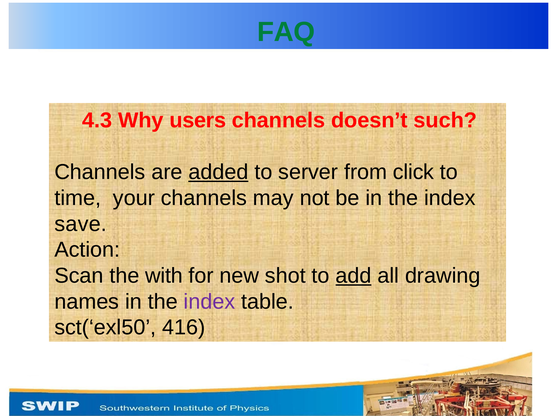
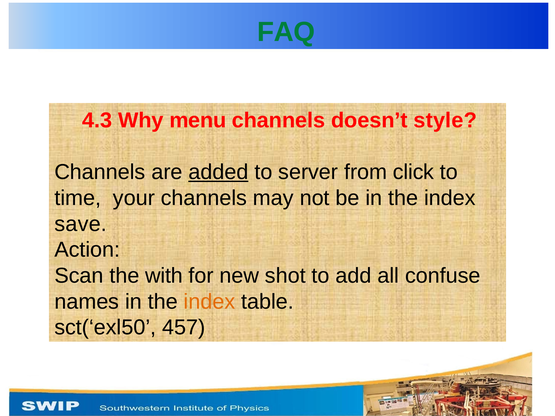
users: users -> menu
such: such -> style
add underline: present -> none
drawing: drawing -> confuse
index at (209, 302) colour: purple -> orange
416: 416 -> 457
